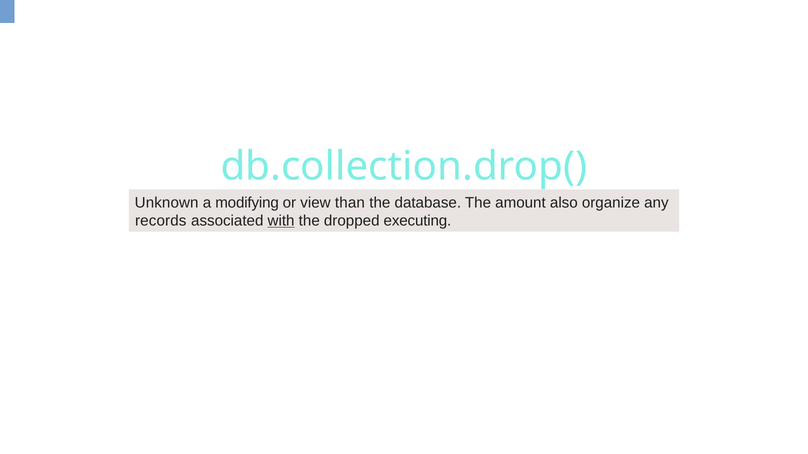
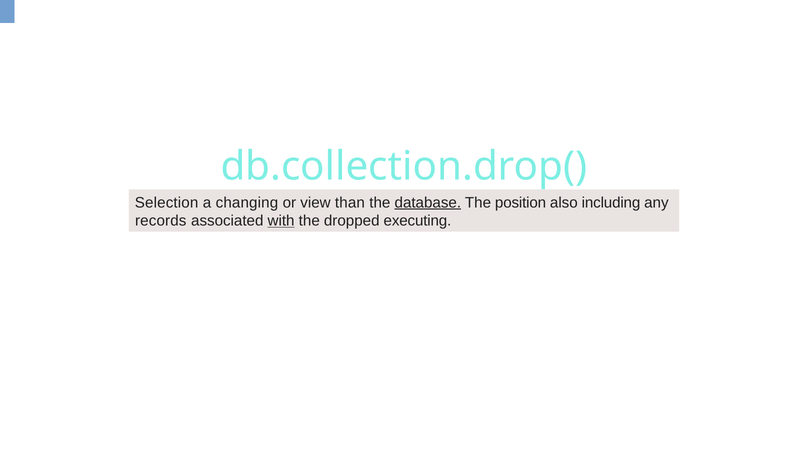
Unknown: Unknown -> Selection
modifying: modifying -> changing
database underline: none -> present
amount: amount -> position
organize: organize -> including
